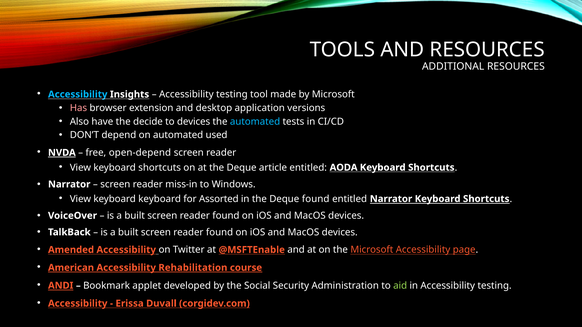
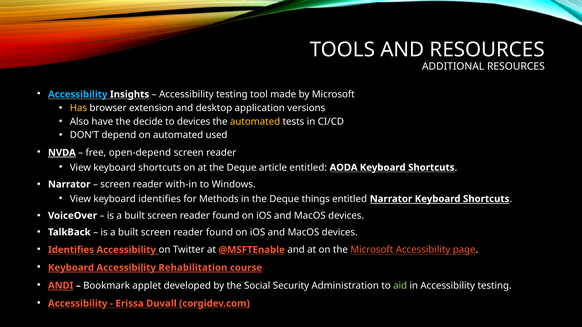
Has colour: pink -> yellow
automated at (255, 122) colour: light blue -> yellow
miss-in: miss-in -> with-in
keyboard keyboard: keyboard -> identifies
Assorted: Assorted -> Methods
Deque found: found -> things
Amended at (71, 250): Amended -> Identifies
American at (71, 268): American -> Keyboard
